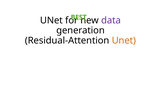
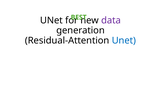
Unet at (124, 41) colour: orange -> blue
